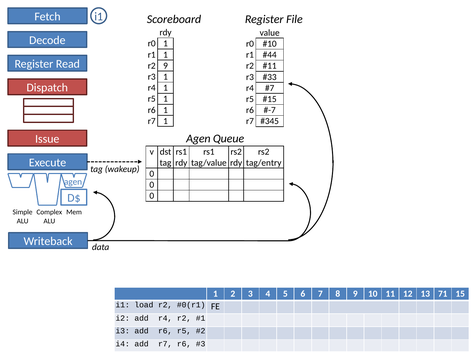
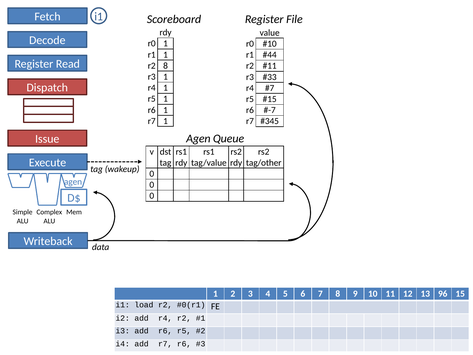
r2 9: 9 -> 8
tag/entry: tag/entry -> tag/other
71: 71 -> 96
